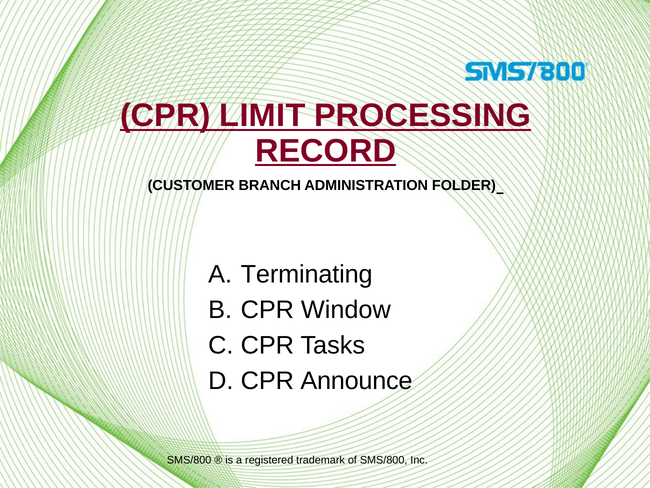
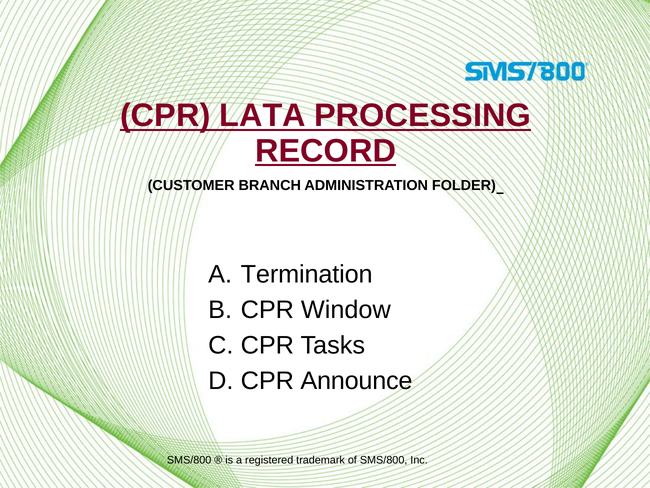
LIMIT: LIMIT -> LATA
Terminating: Terminating -> Termination
